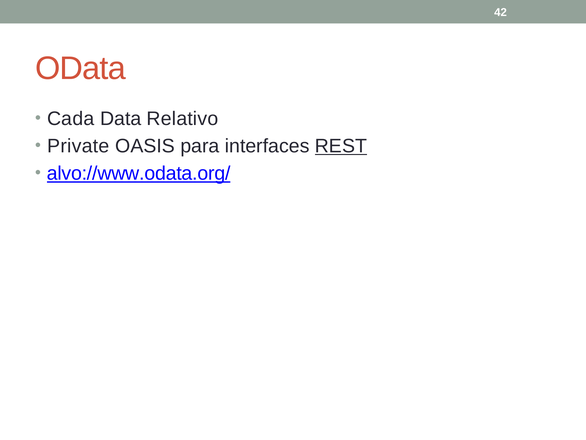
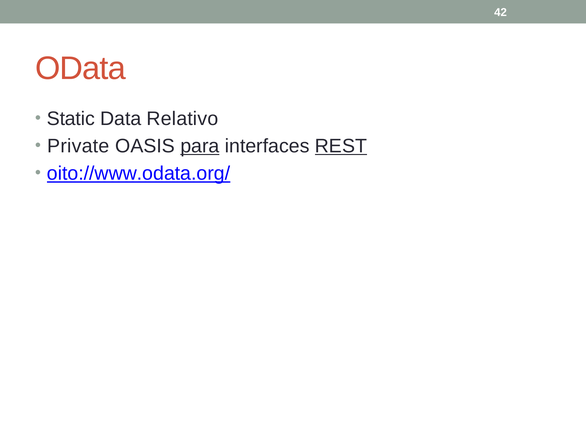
Cada: Cada -> Static
para underline: none -> present
alvo://www.odata.org/: alvo://www.odata.org/ -> oito://www.odata.org/
